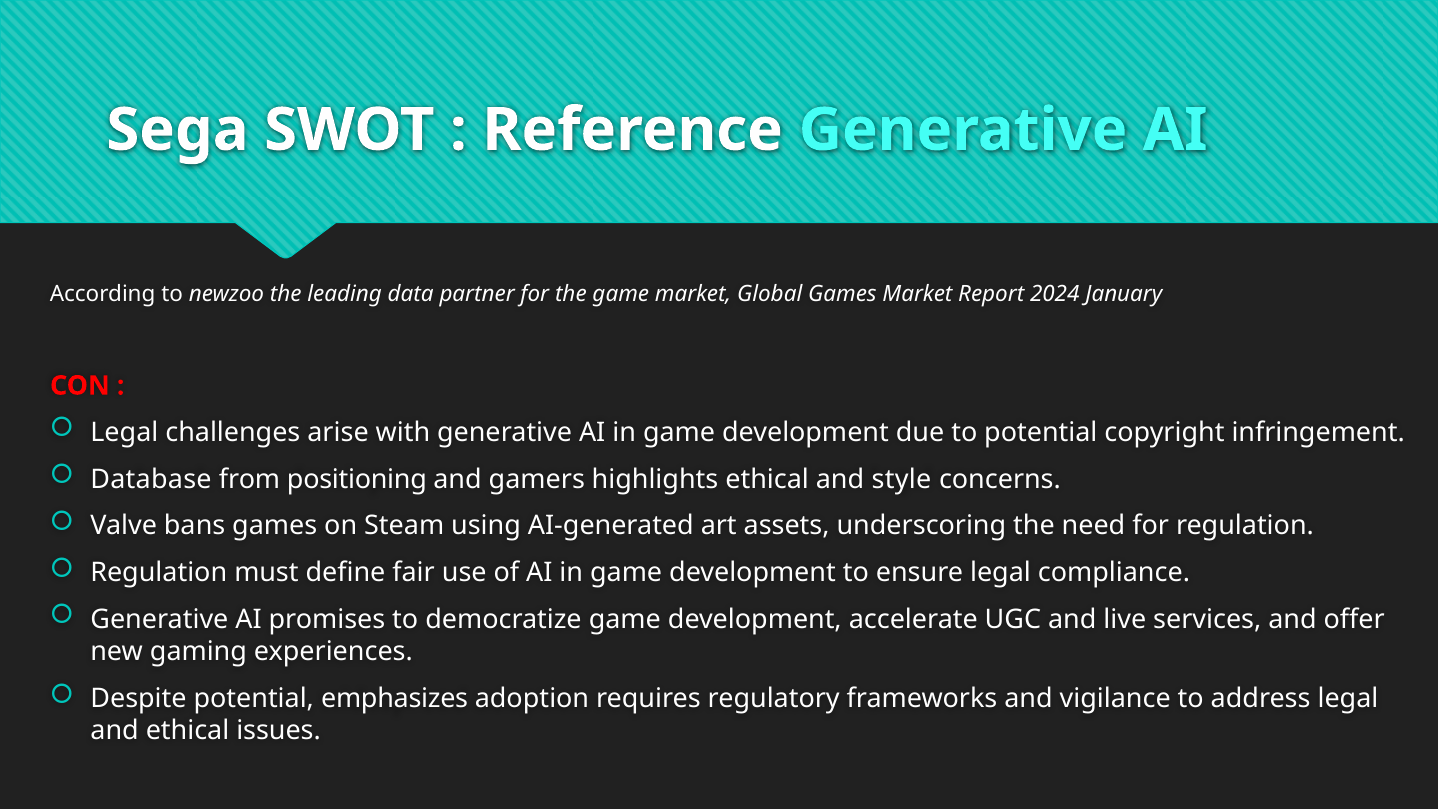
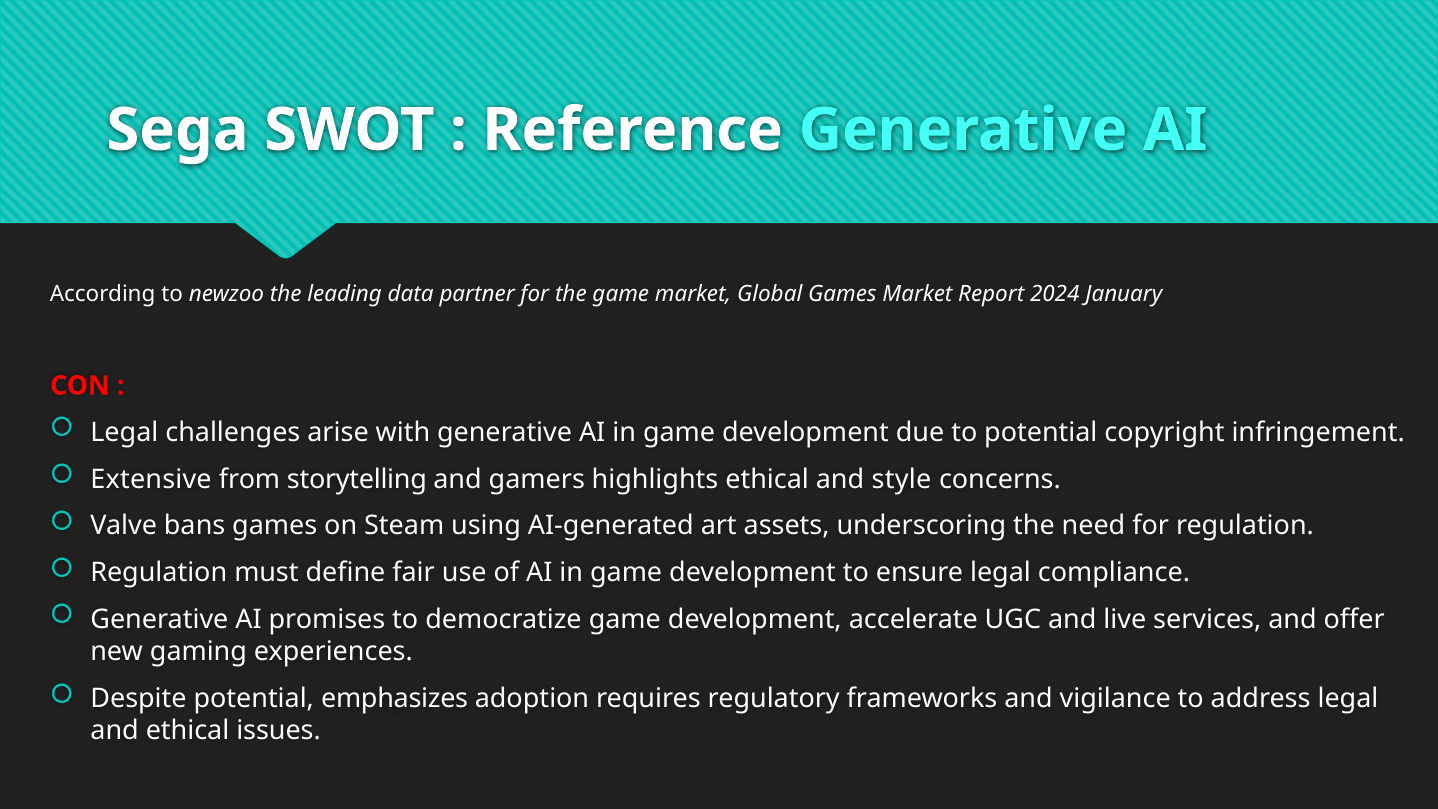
Database: Database -> Extensive
positioning: positioning -> storytelling
